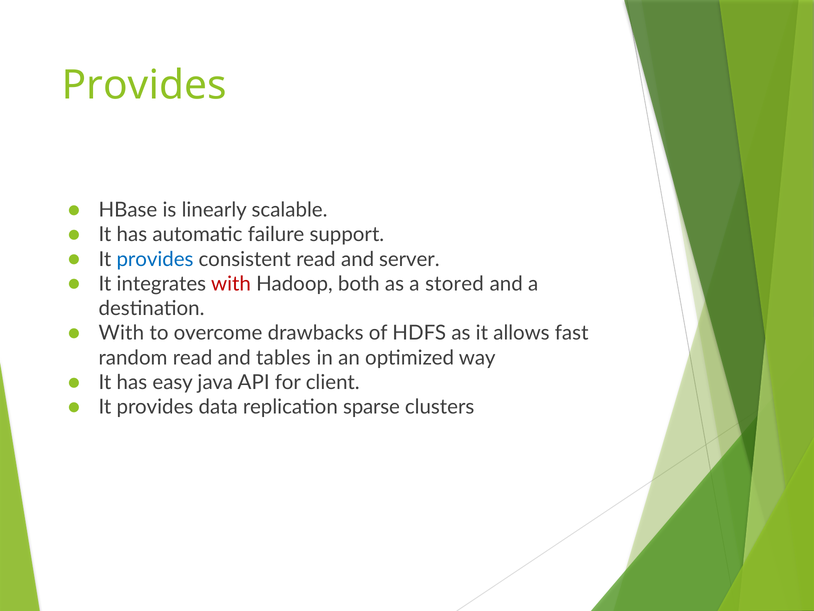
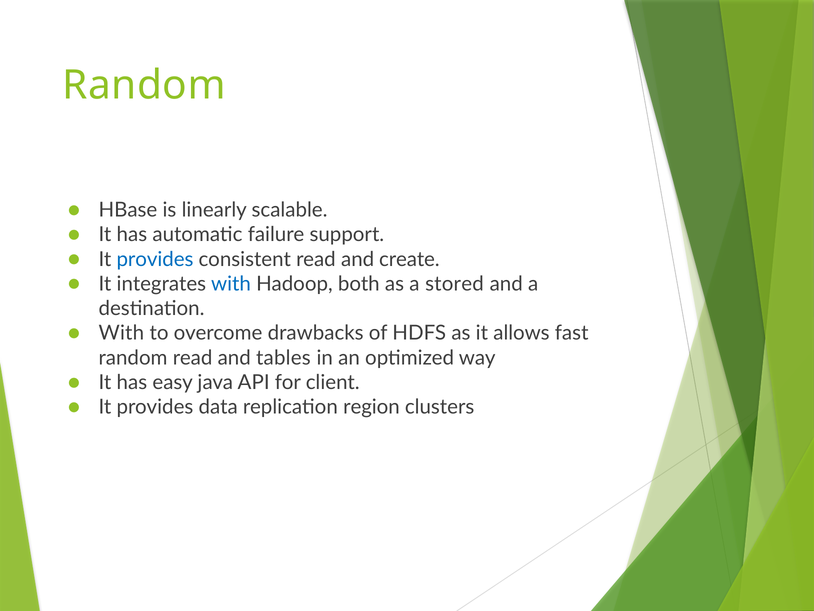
Provides at (144, 85): Provides -> Random
server: server -> create
with at (231, 284) colour: red -> blue
sparse: sparse -> region
